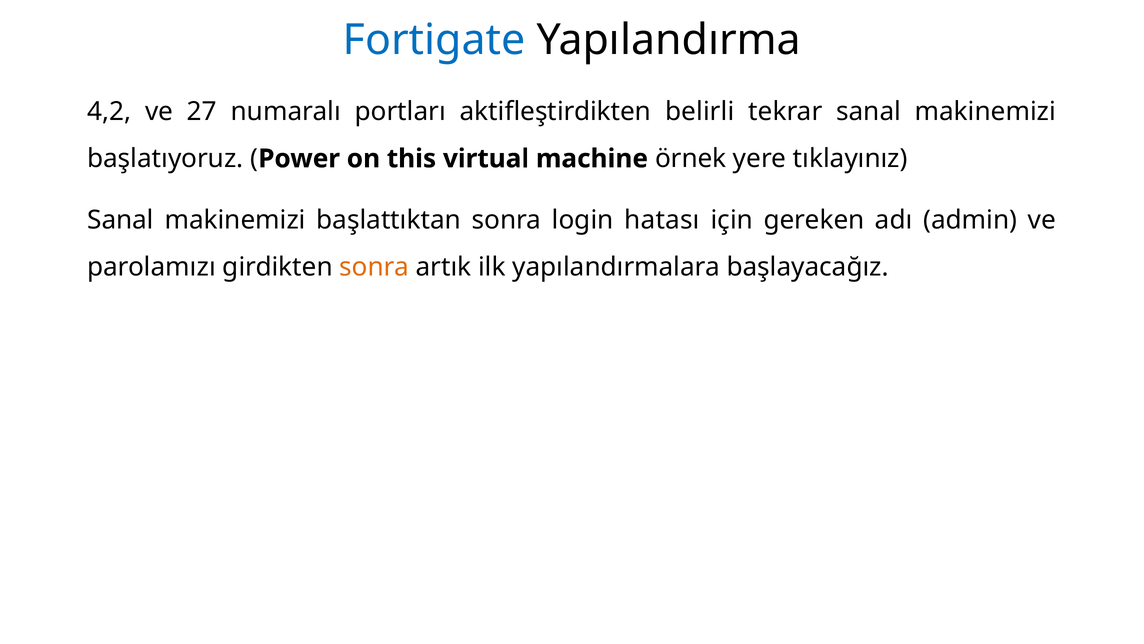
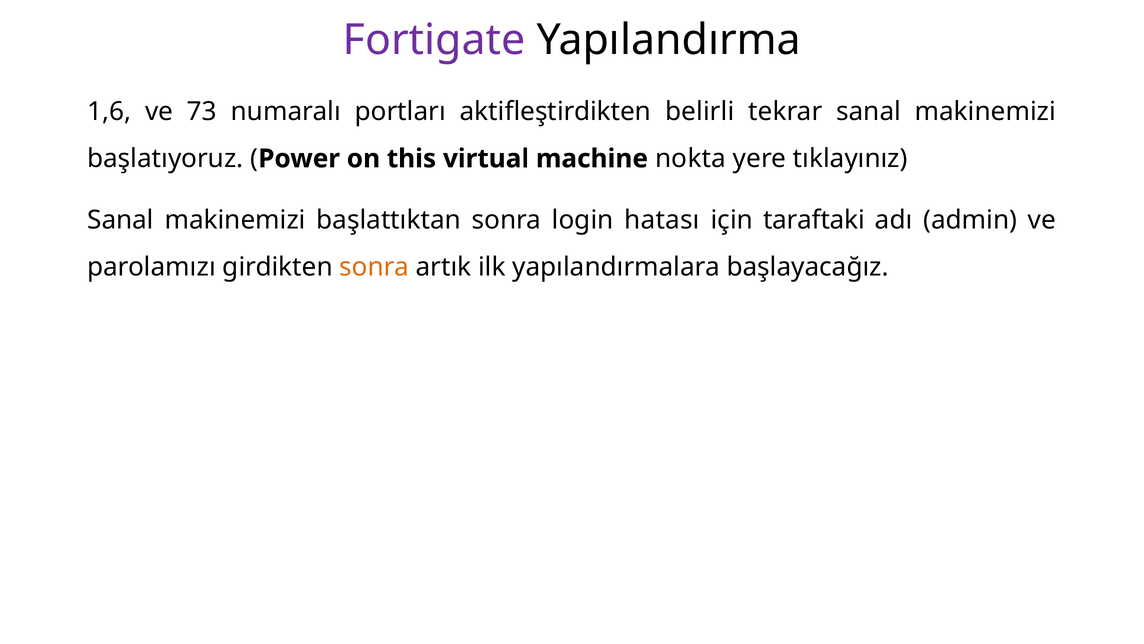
Fortigate colour: blue -> purple
4,2: 4,2 -> 1,6
27: 27 -> 73
örnek: örnek -> nokta
gereken: gereken -> taraftaki
